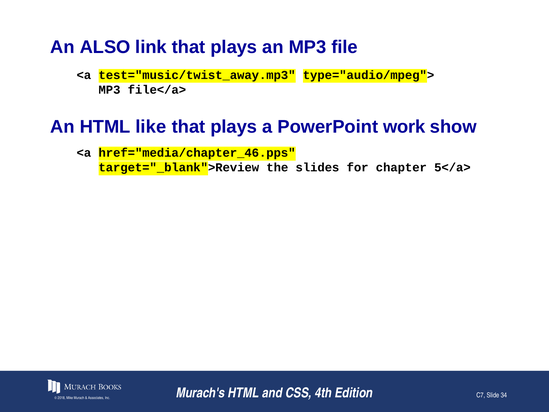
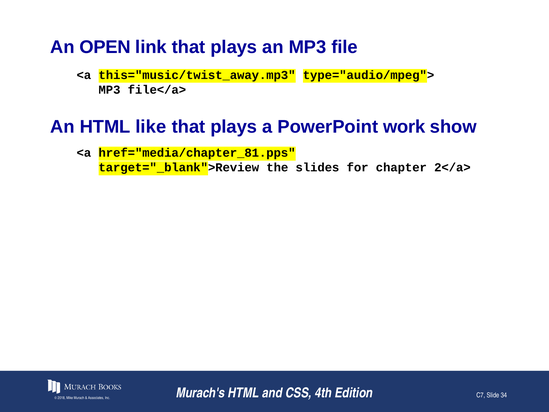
ALSO: ALSO -> OPEN
test="music/twist_away.mp3: test="music/twist_away.mp3 -> this="music/twist_away.mp3
href="media/chapter_46.pps: href="media/chapter_46.pps -> href="media/chapter_81.pps
5</a>: 5</a> -> 2</a>
